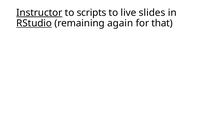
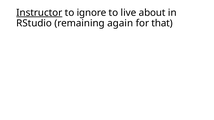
scripts: scripts -> ignore
slides: slides -> about
RStudio underline: present -> none
